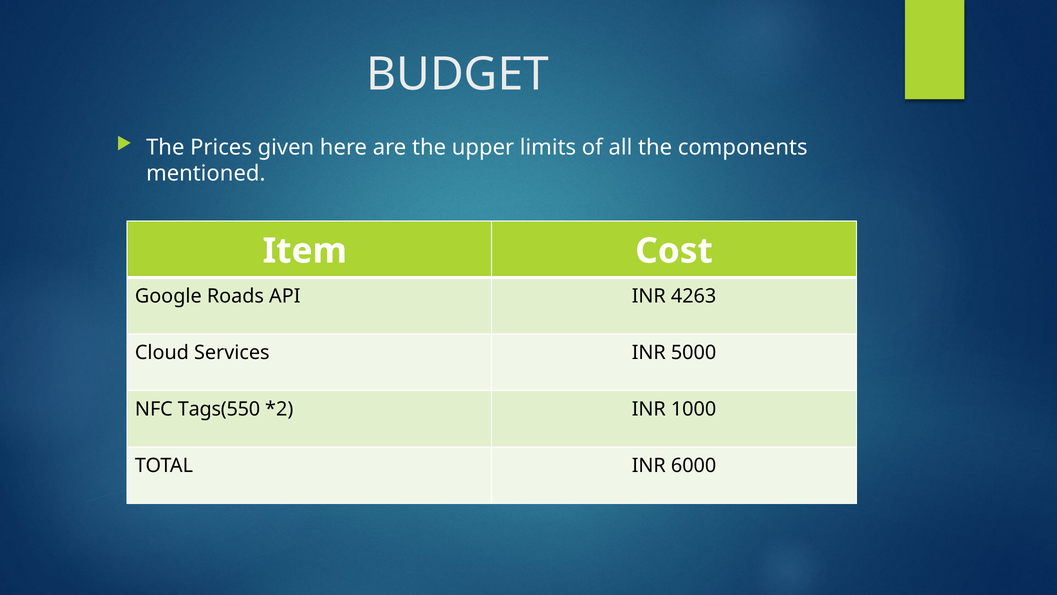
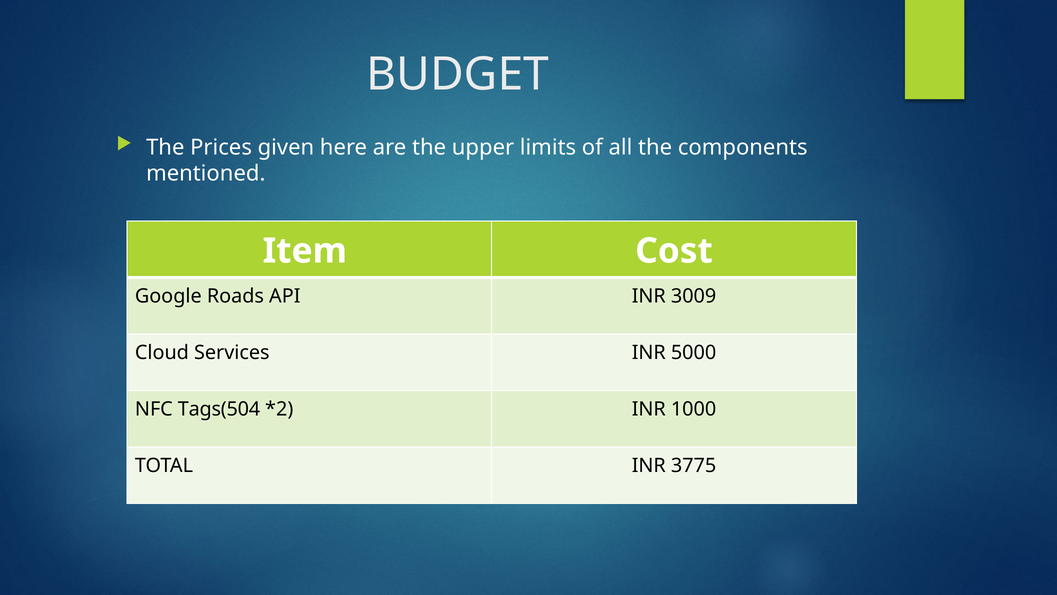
4263: 4263 -> 3009
Tags(550: Tags(550 -> Tags(504
6000: 6000 -> 3775
